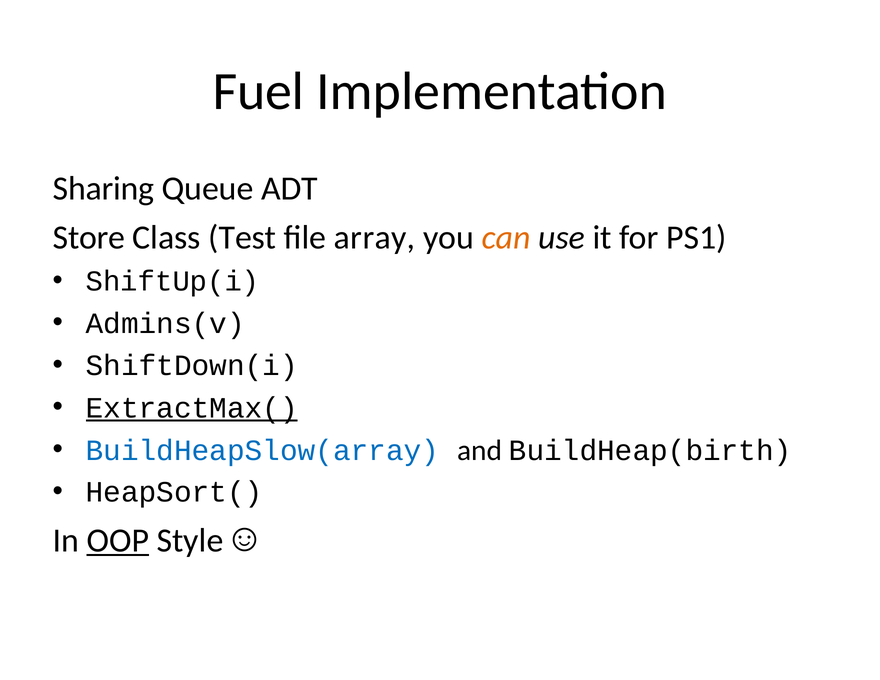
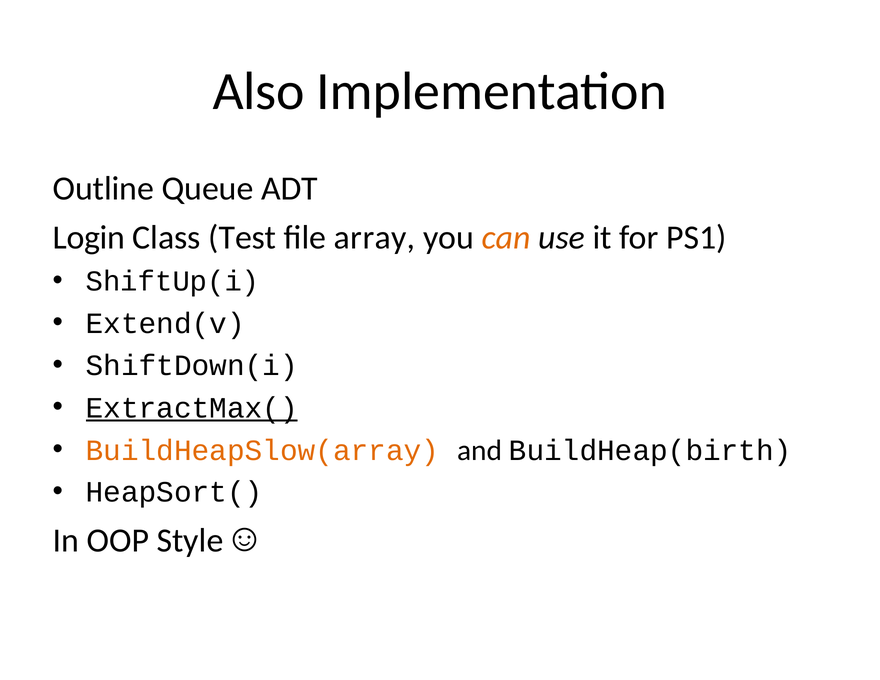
Fuel: Fuel -> Also
Sharing: Sharing -> Outline
Store: Store -> Login
Admins(v: Admins(v -> Extend(v
BuildHeapSlow(array colour: blue -> orange
OOP underline: present -> none
